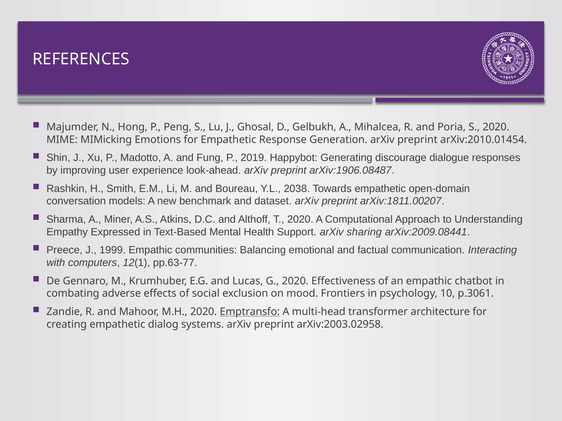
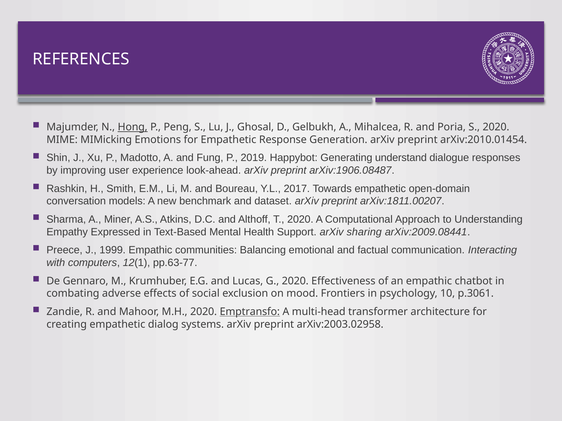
Hong underline: none -> present
discourage: discourage -> understand
2038: 2038 -> 2017
